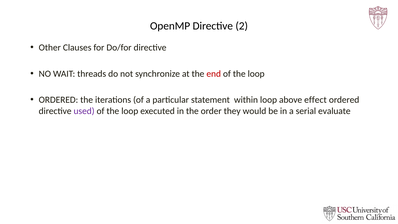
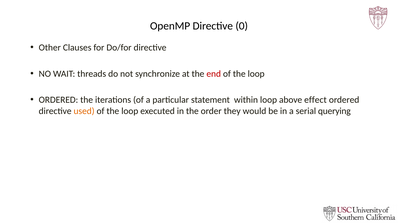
2: 2 -> 0
used colour: purple -> orange
evaluate: evaluate -> querying
